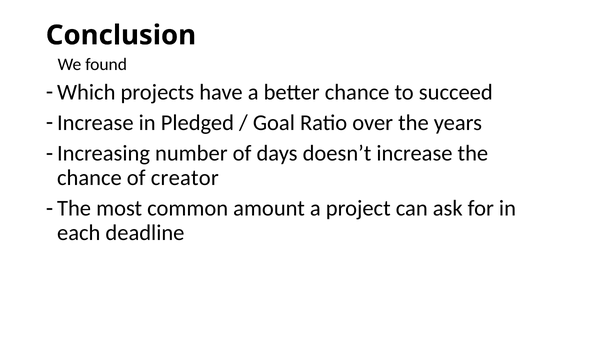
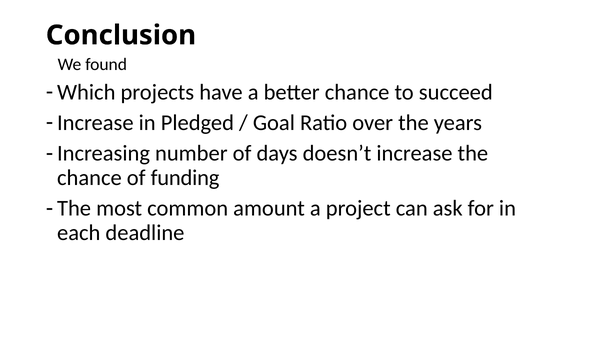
creator: creator -> funding
